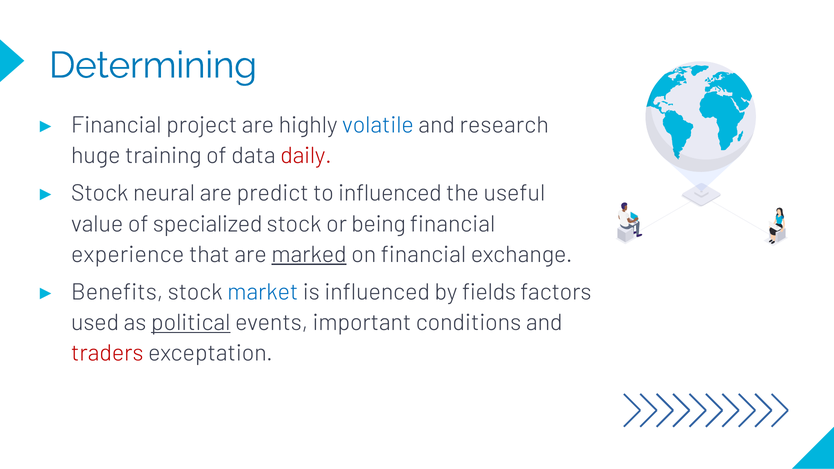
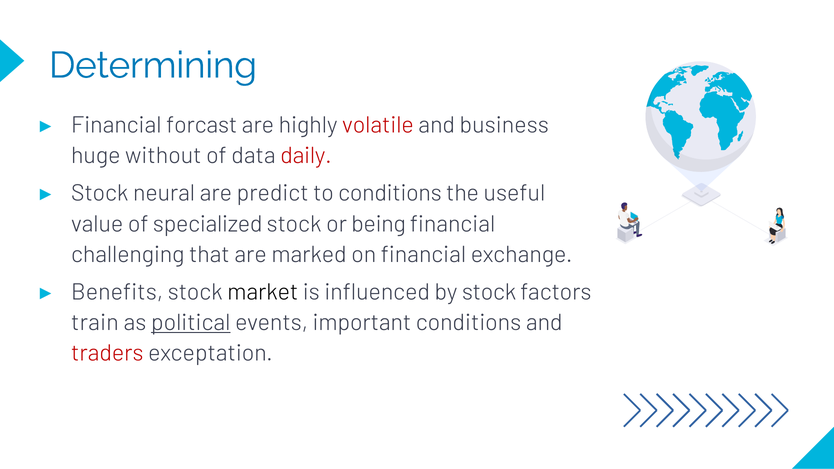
project: project -> forcast
volatile colour: blue -> red
research: research -> business
training: training -> without
to influenced: influenced -> conditions
experience: experience -> challenging
marked underline: present -> none
market colour: blue -> black
by fields: fields -> stock
used: used -> train
